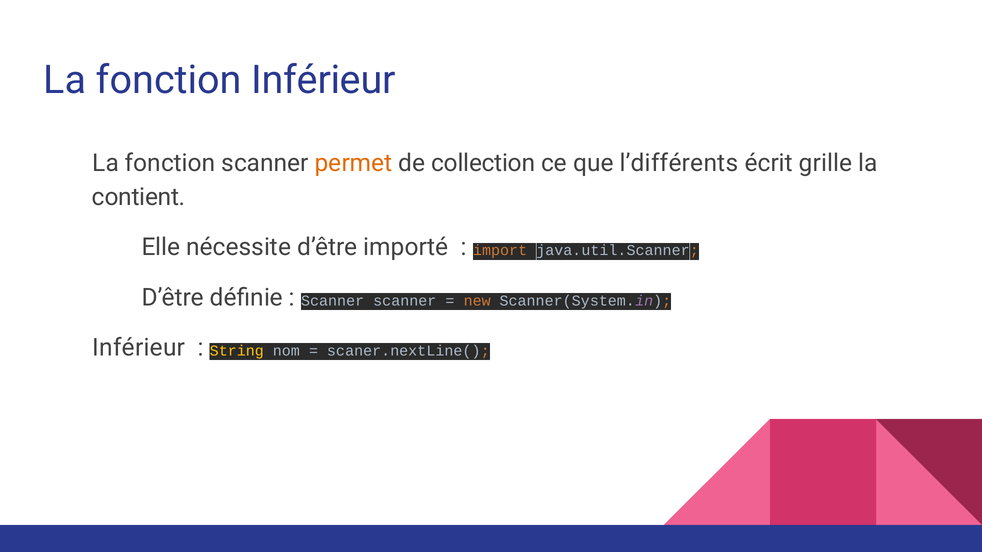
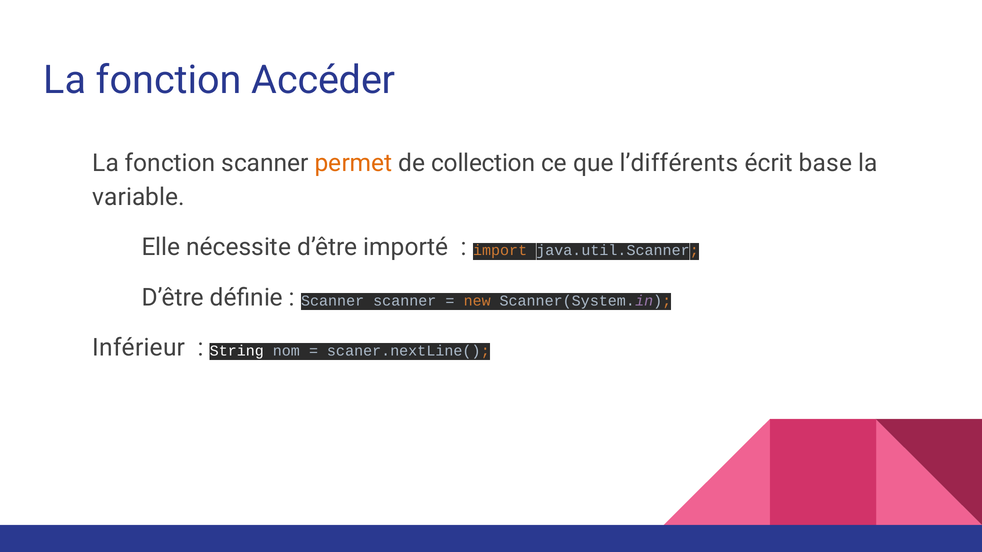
fonction Inférieur: Inférieur -> Accéder
grille: grille -> base
contient: contient -> variable
String colour: yellow -> white
